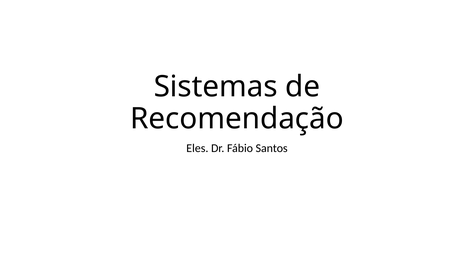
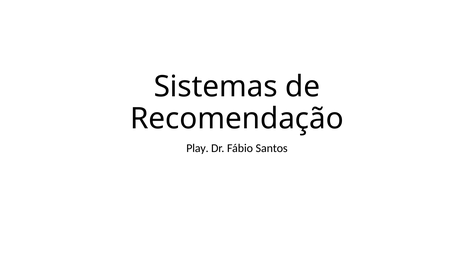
Eles: Eles -> Play
